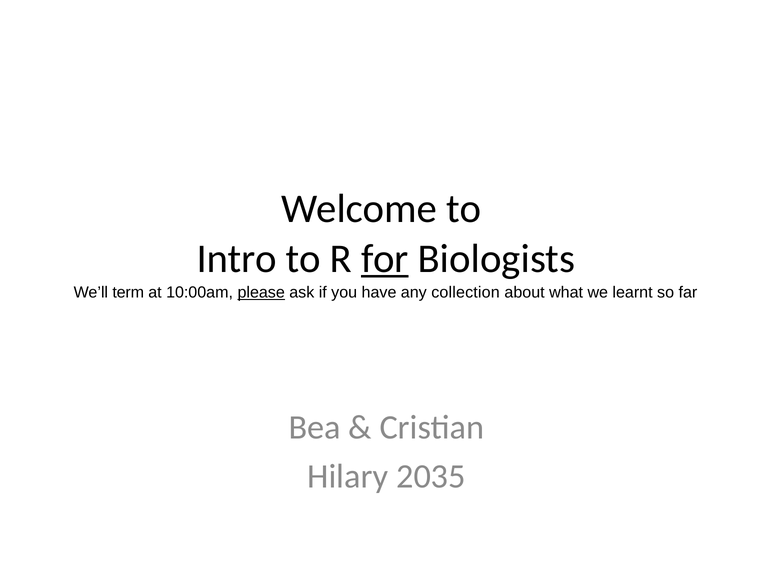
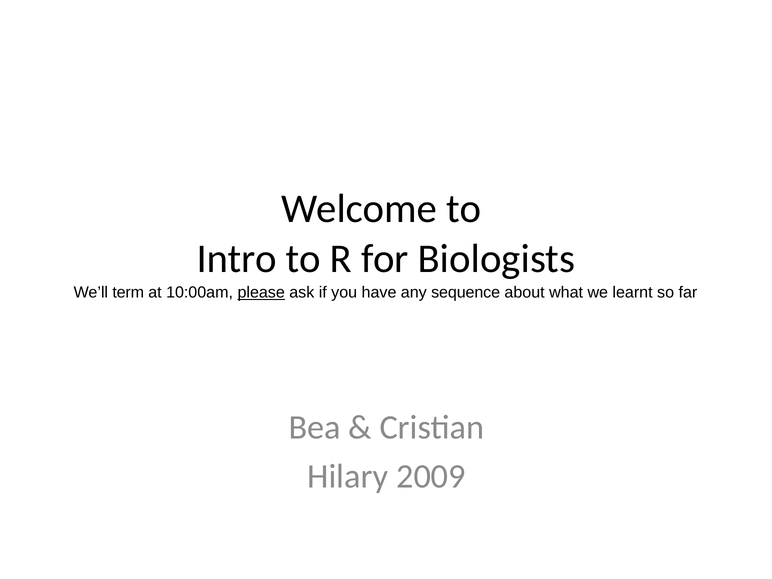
for underline: present -> none
collection: collection -> sequence
2035: 2035 -> 2009
